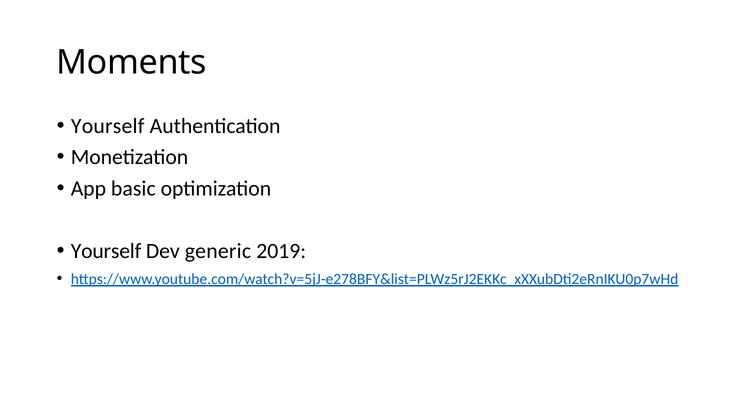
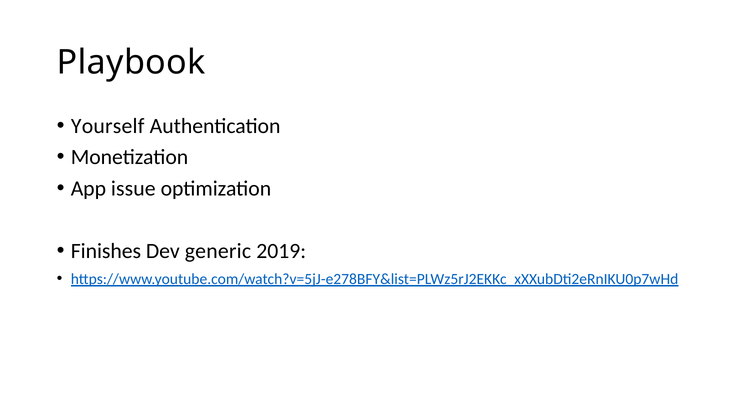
Moments: Moments -> Playbook
basic: basic -> issue
Yourself at (106, 251): Yourself -> Finishes
